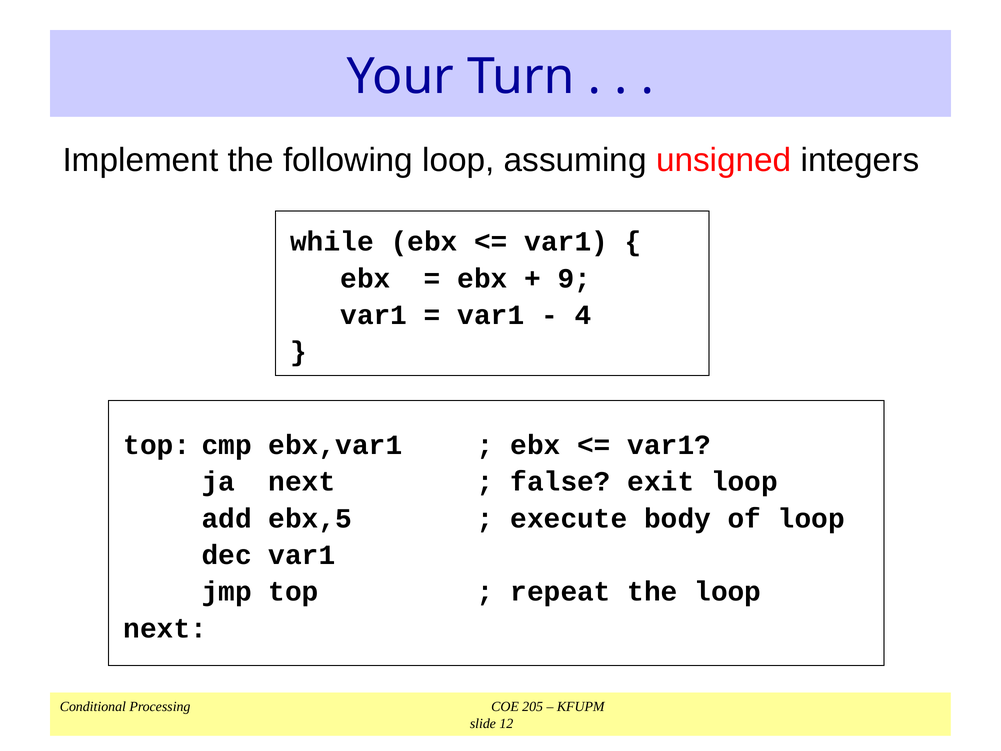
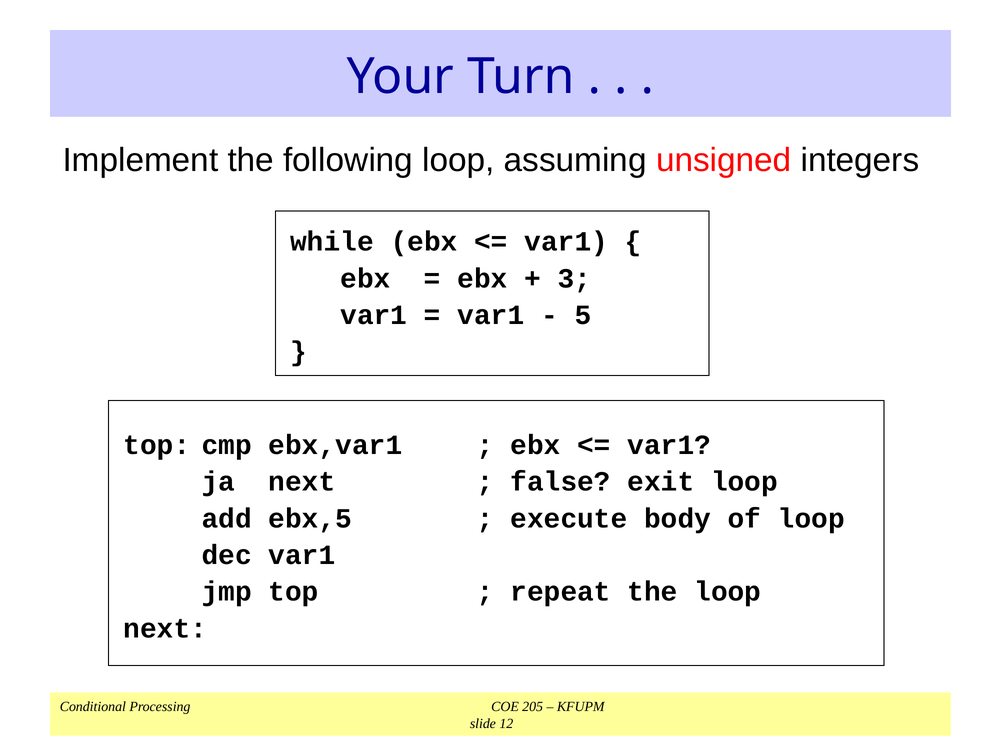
9: 9 -> 3
4: 4 -> 5
